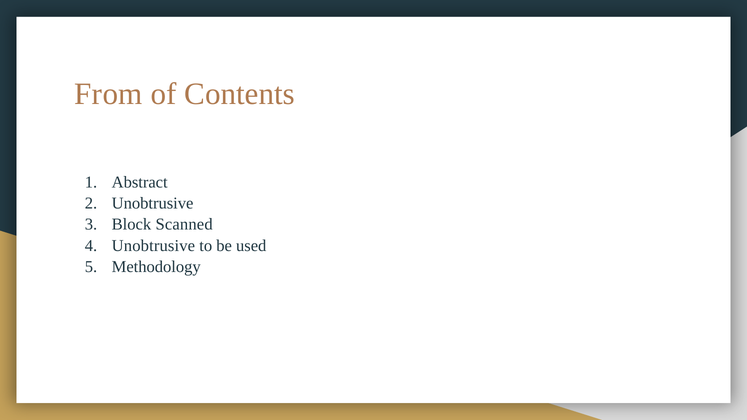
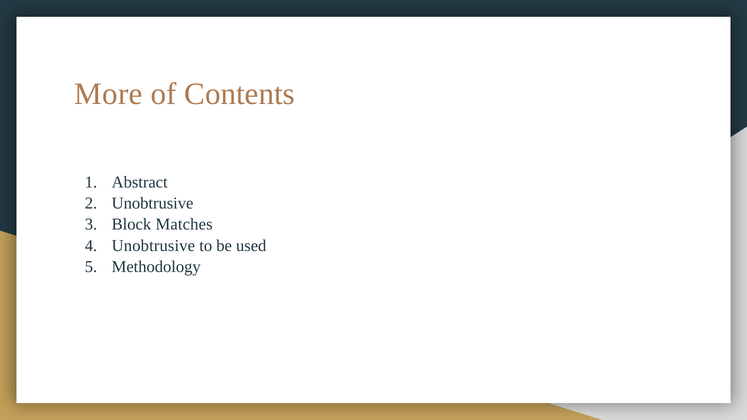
From: From -> More
Scanned: Scanned -> Matches
